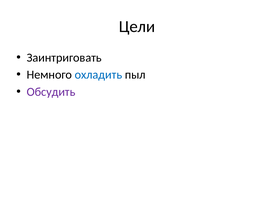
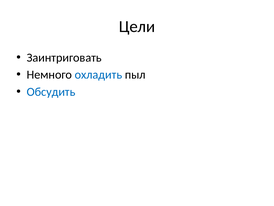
Обсудить colour: purple -> blue
